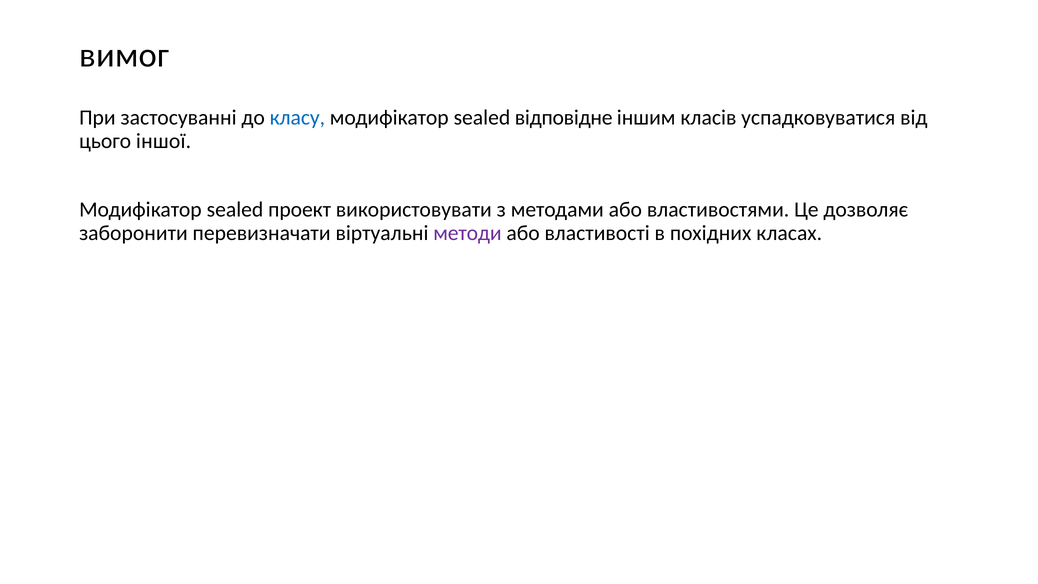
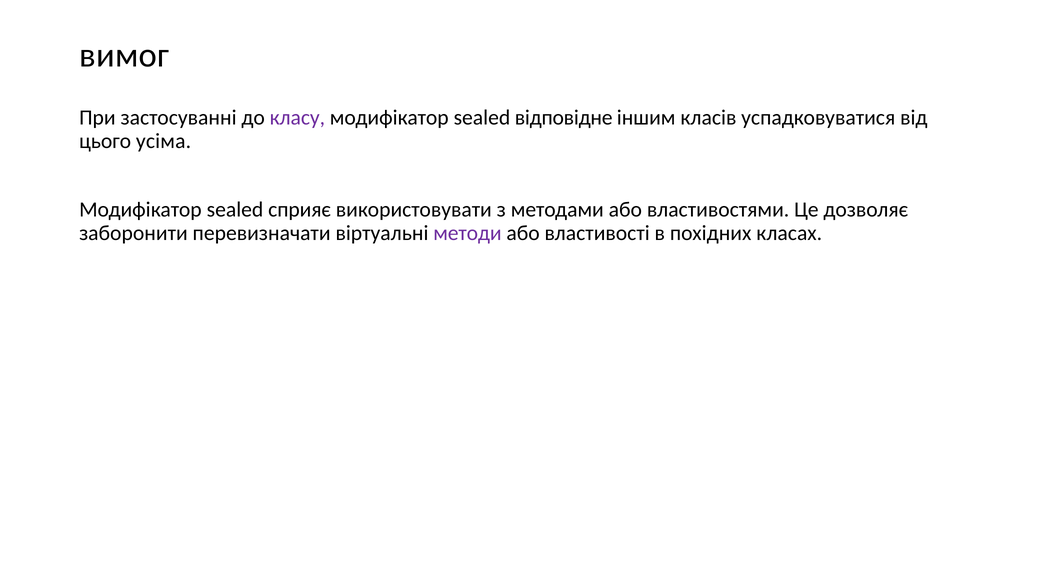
класу colour: blue -> purple
іншої: іншої -> усіма
проект: проект -> сприяє
